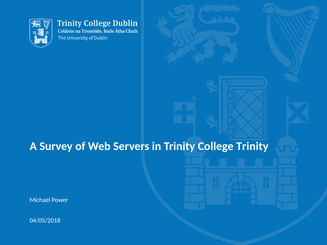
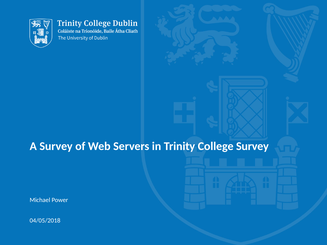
College Trinity: Trinity -> Survey
